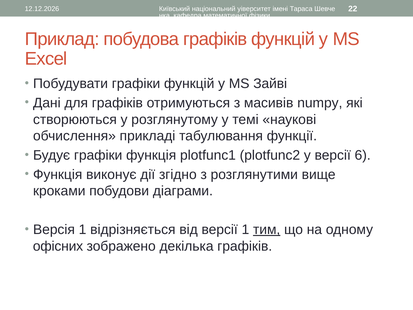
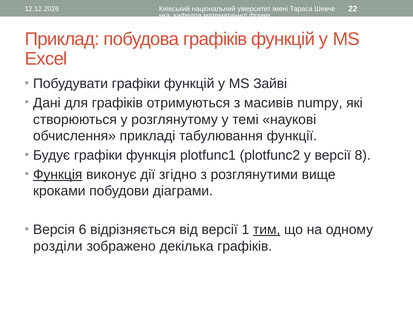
6: 6 -> 8
Функція at (58, 174) underline: none -> present
Версія 1: 1 -> 6
офісних: офісних -> розділи
